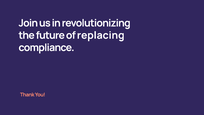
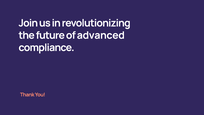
replacing: replacing -> advanced
